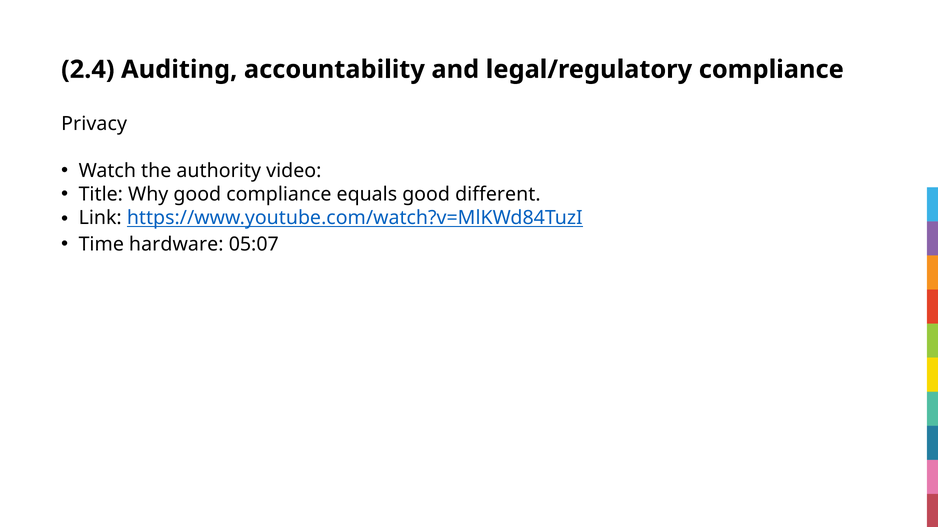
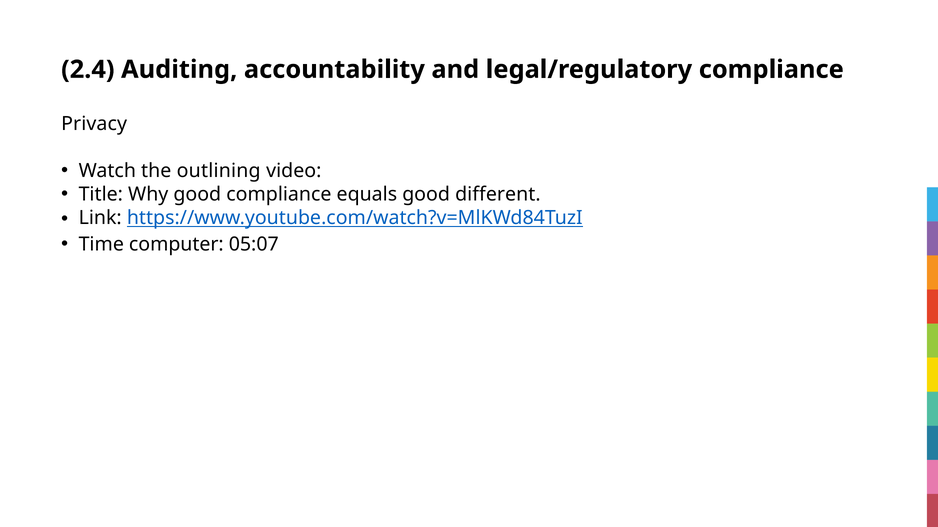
authority: authority -> outlining
hardware: hardware -> computer
